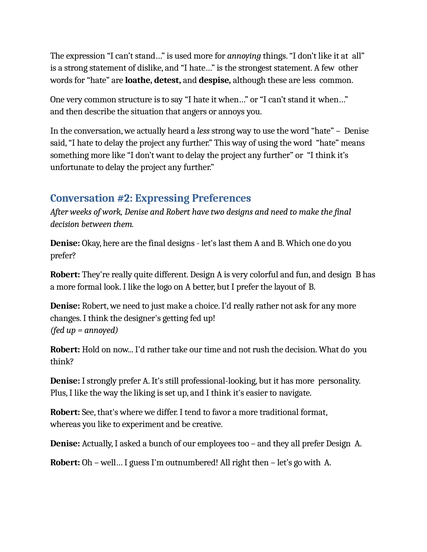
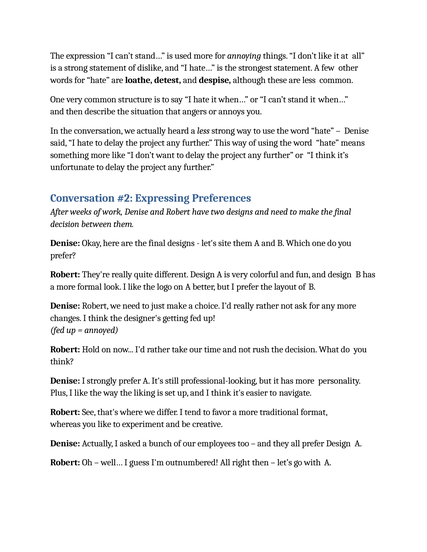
last: last -> site
